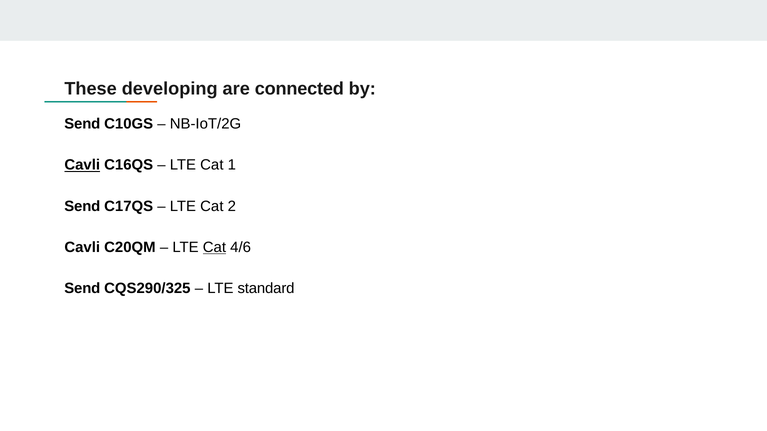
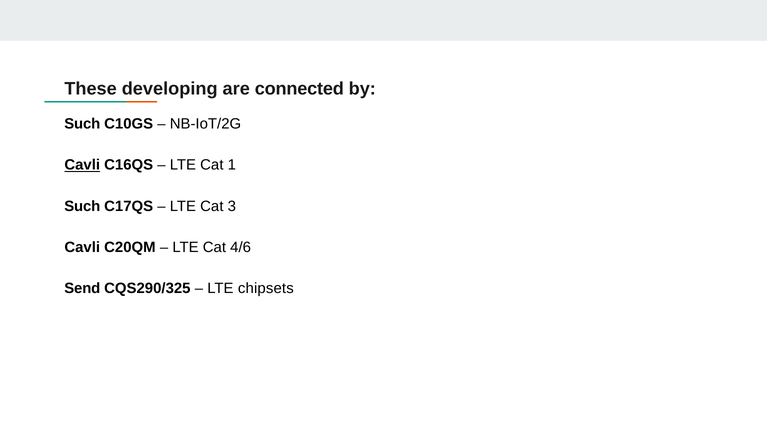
Send at (82, 124): Send -> Such
Send at (82, 206): Send -> Such
2: 2 -> 3
Cat at (214, 248) underline: present -> none
standard: standard -> chipsets
